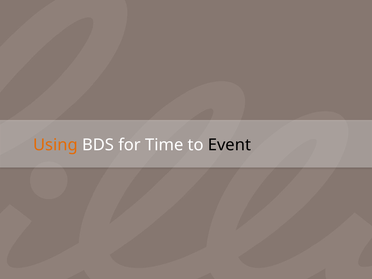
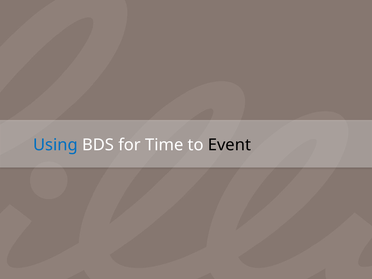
Using colour: orange -> blue
